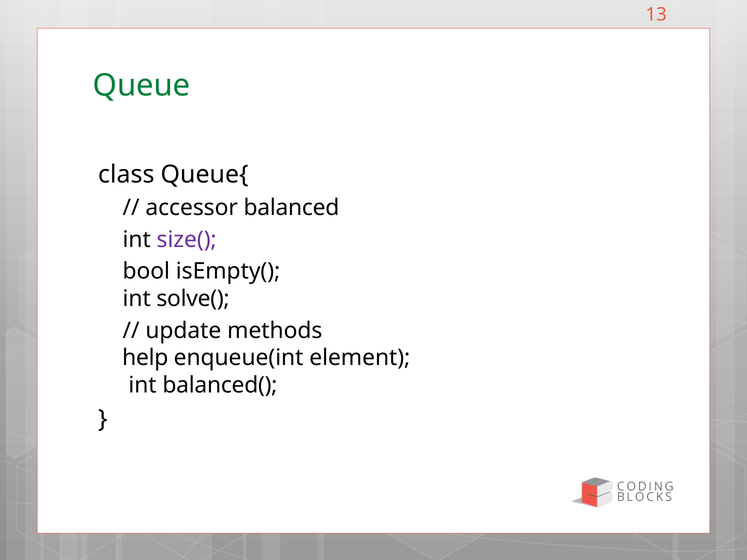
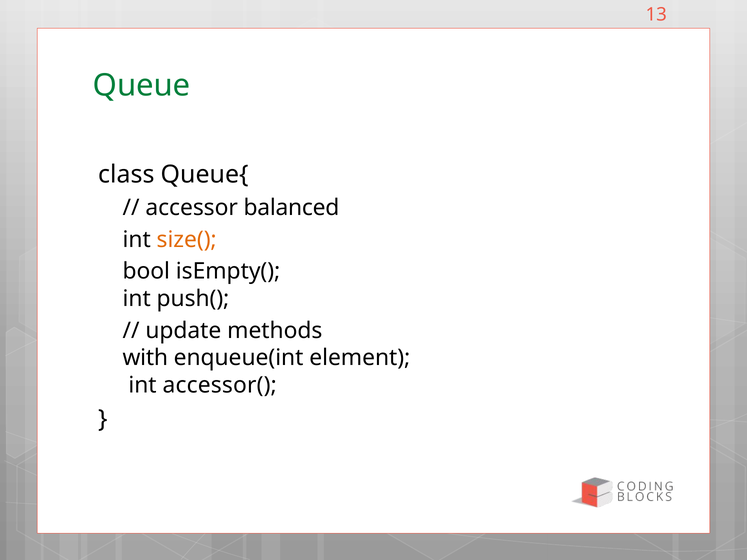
size( colour: purple -> orange
solve(: solve( -> push(
help: help -> with
balanced(: balanced( -> accessor(
